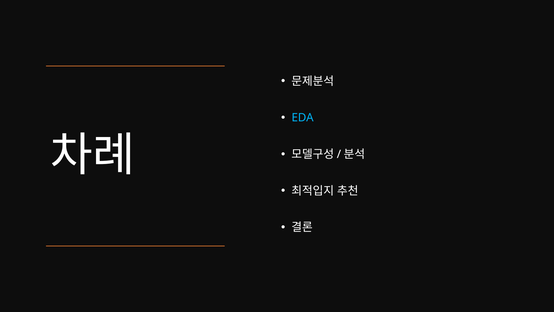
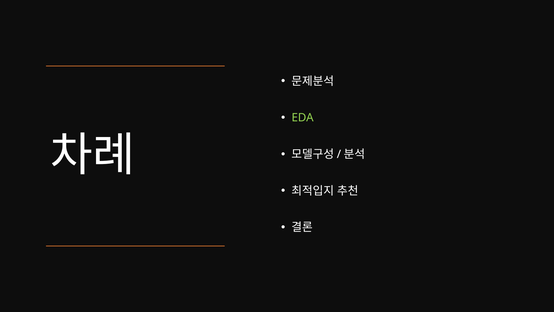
EDA colour: light blue -> light green
